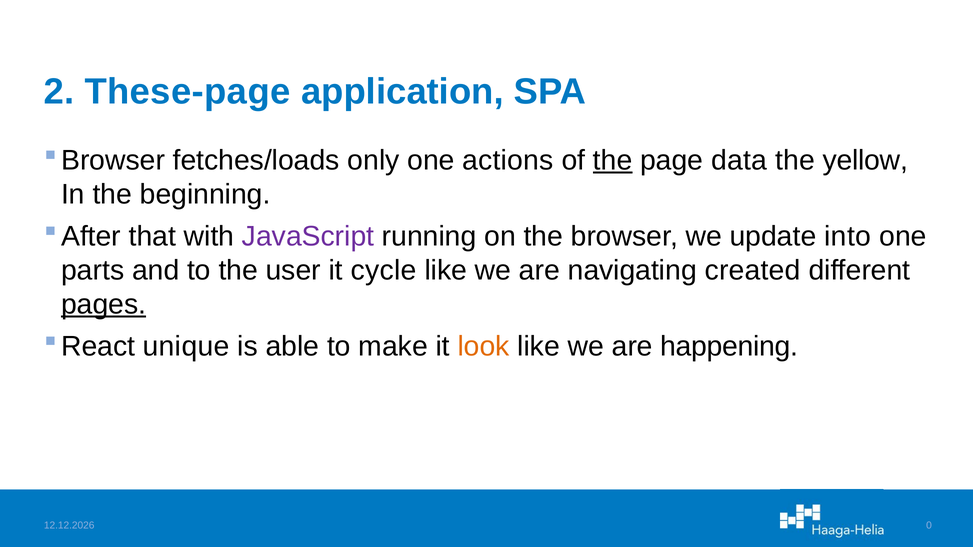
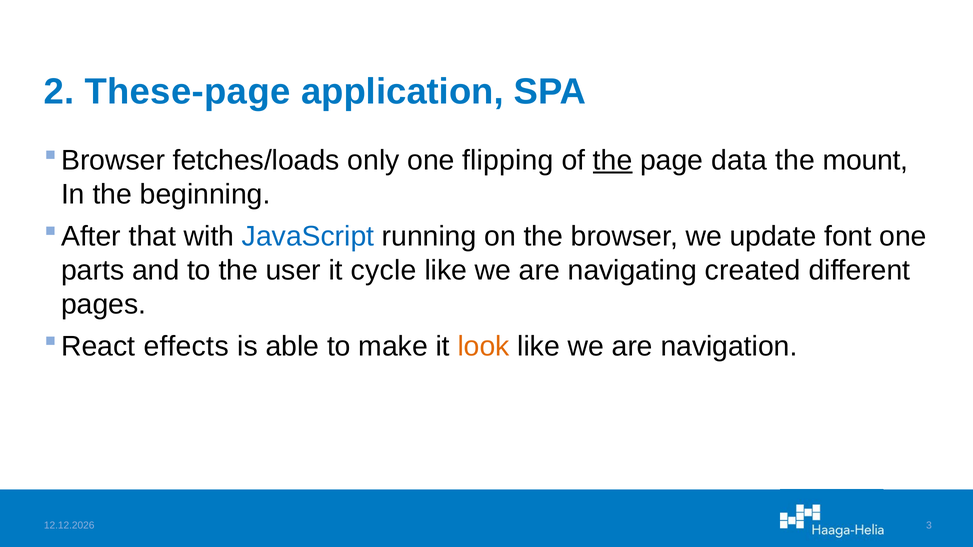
actions: actions -> flipping
yellow: yellow -> mount
JavaScript colour: purple -> blue
into: into -> font
pages underline: present -> none
unique: unique -> effects
happening: happening -> navigation
0: 0 -> 3
